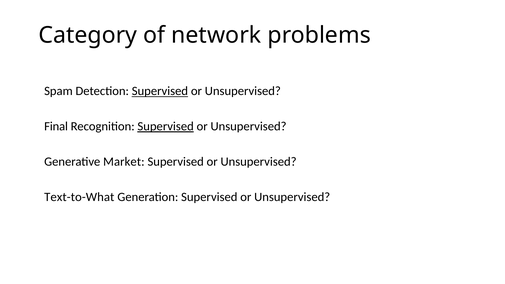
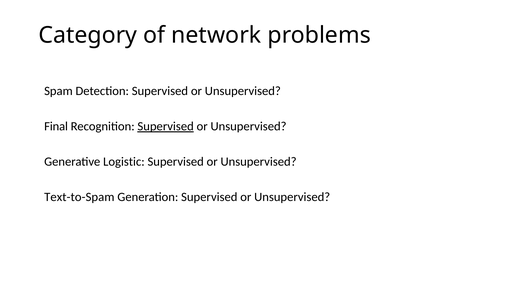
Supervised at (160, 91) underline: present -> none
Market: Market -> Logistic
Text-to-What: Text-to-What -> Text-to-Spam
